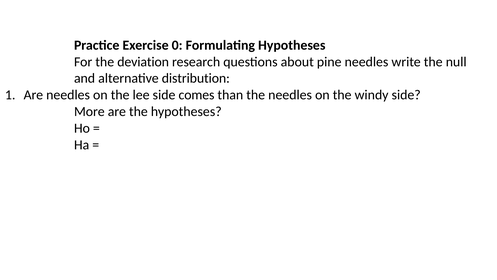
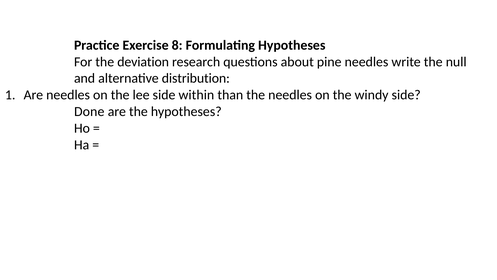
0: 0 -> 8
comes: comes -> within
More: More -> Done
